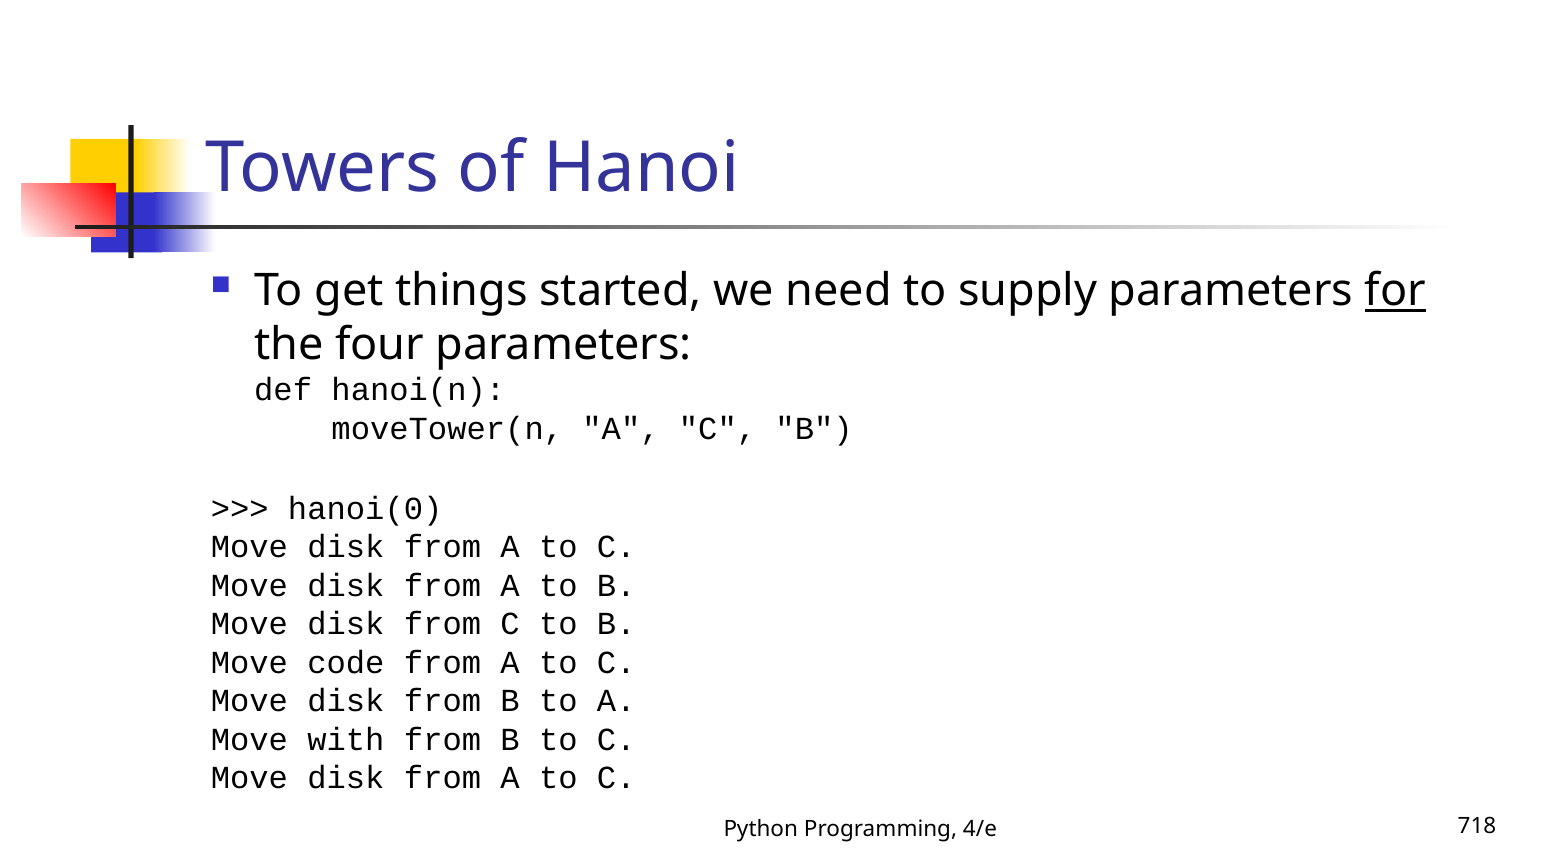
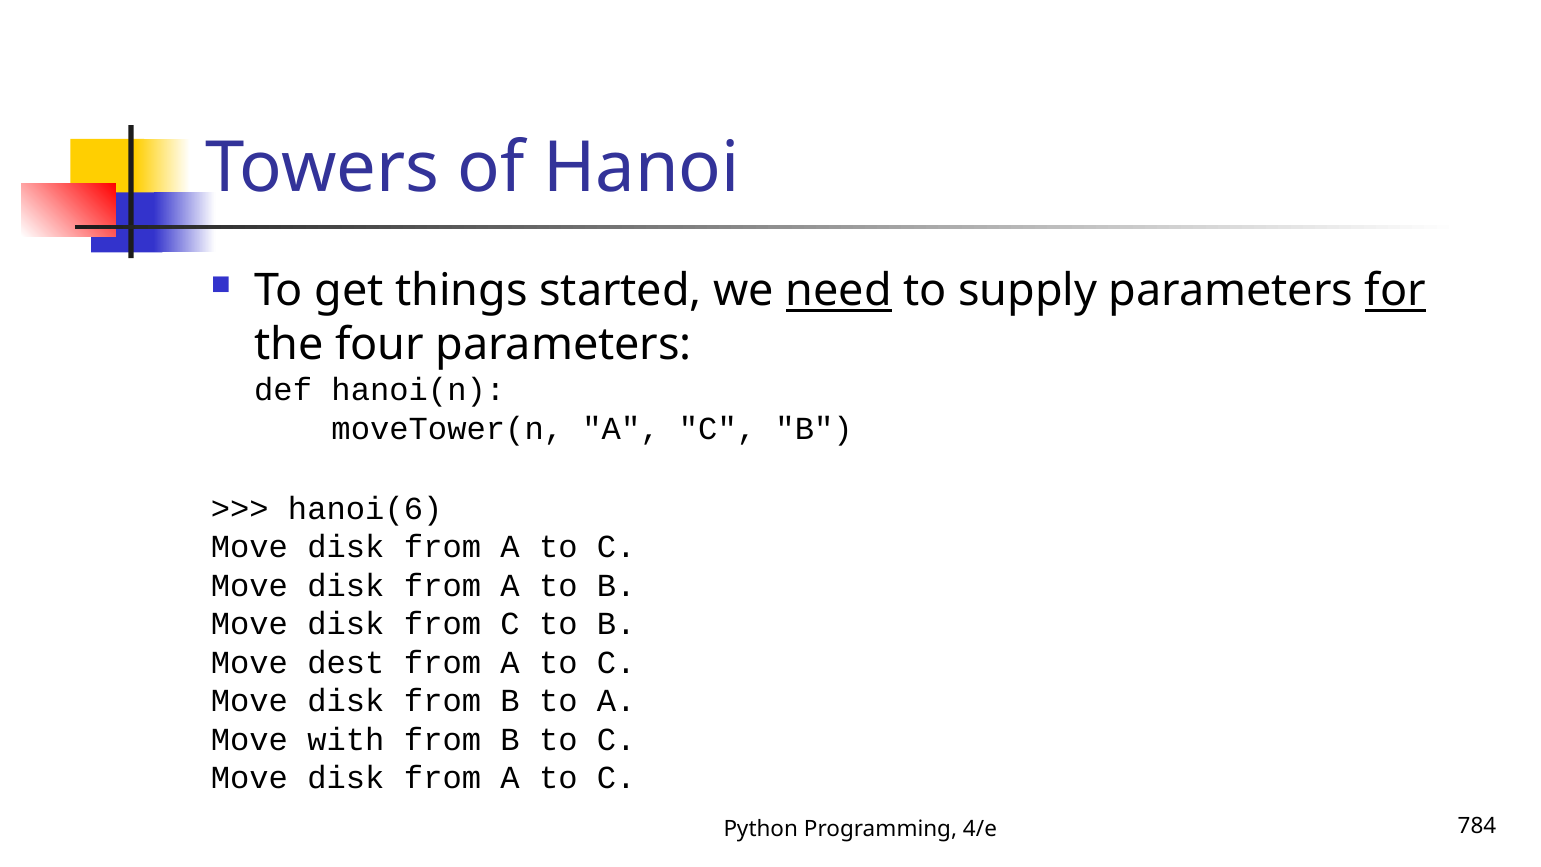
need underline: none -> present
hanoi(0: hanoi(0 -> hanoi(6
code: code -> dest
718: 718 -> 784
